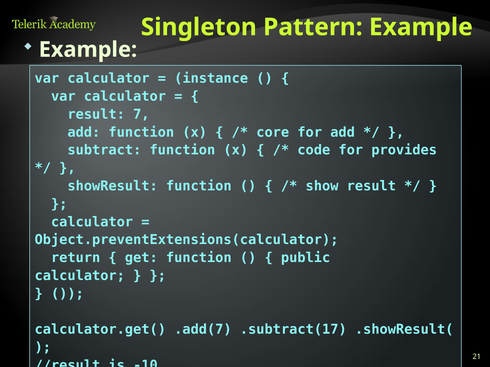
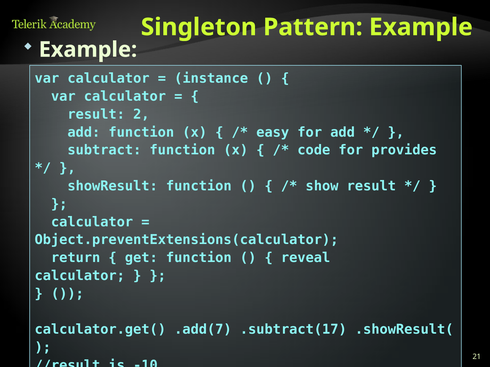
7: 7 -> 2
core: core -> easy
public: public -> reveal
